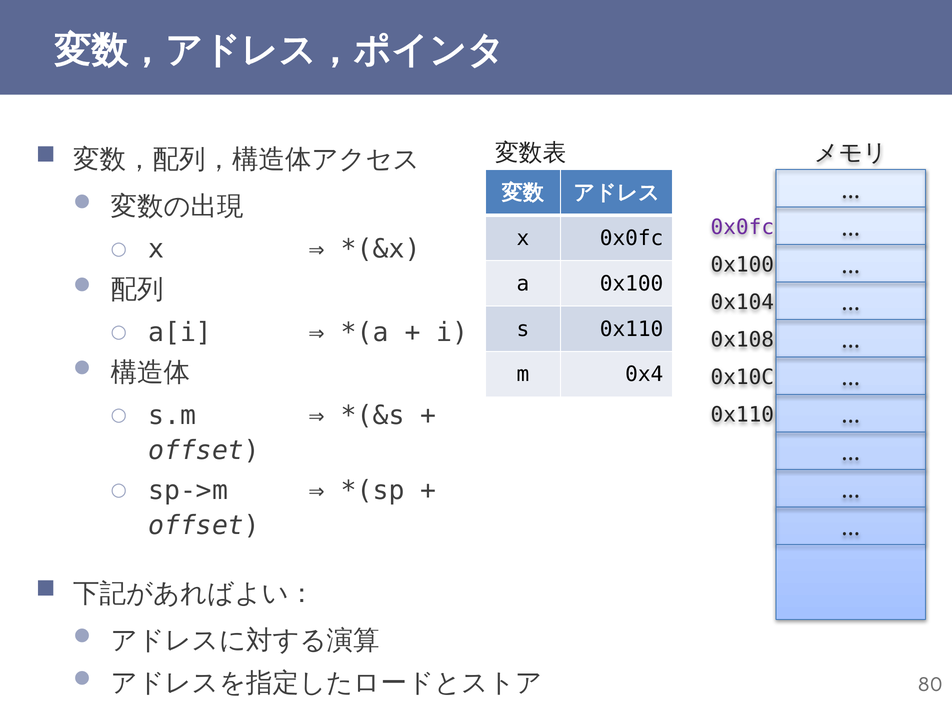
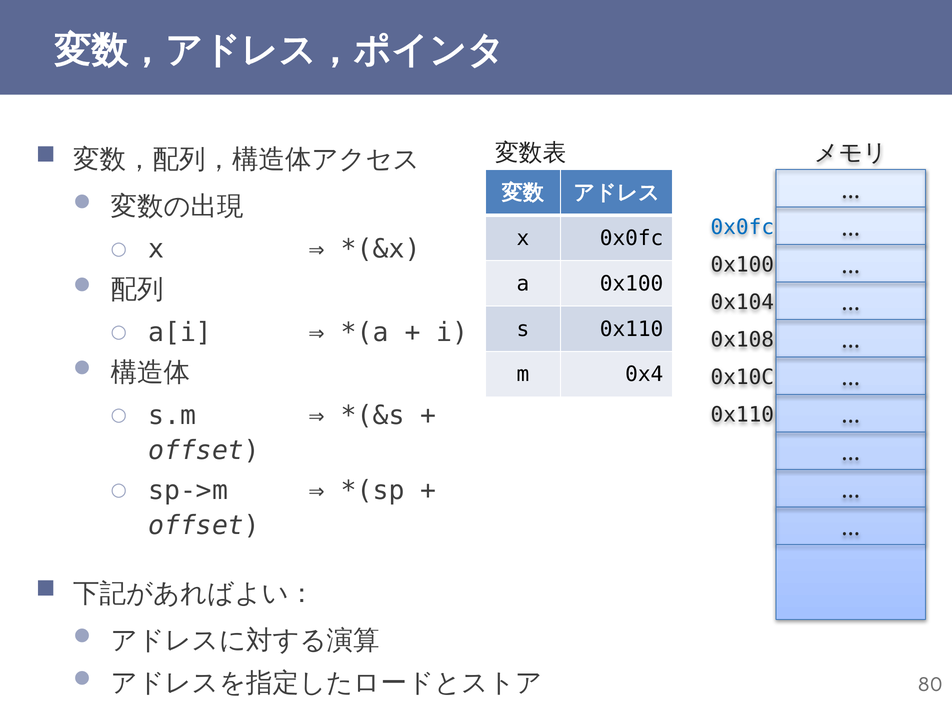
0x0fc at (742, 227) colour: purple -> blue
